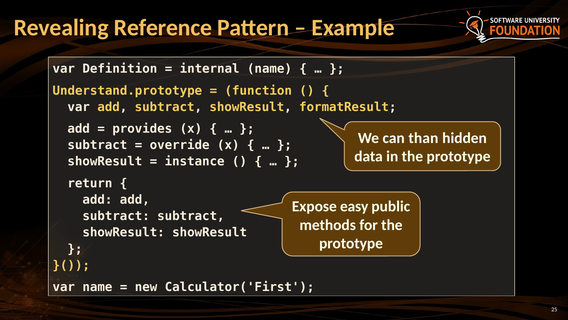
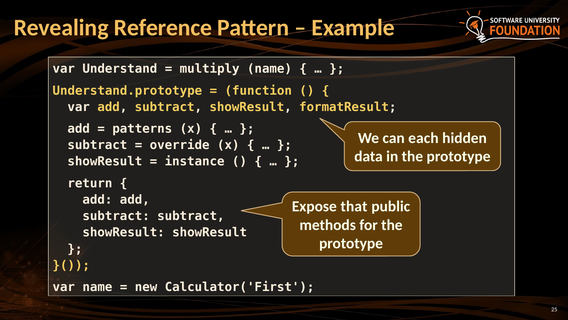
Definition: Definition -> Understand
internal: internal -> multiply
provides: provides -> patterns
than: than -> each
easy: easy -> that
